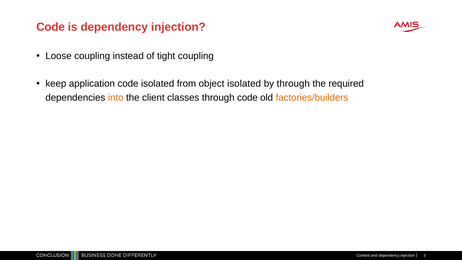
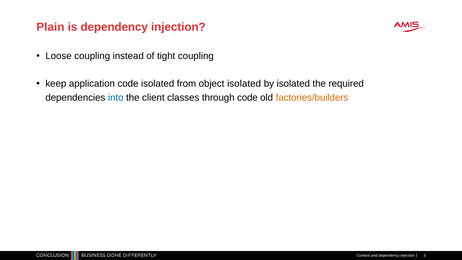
Code at (51, 27): Code -> Plain
by through: through -> isolated
into colour: orange -> blue
